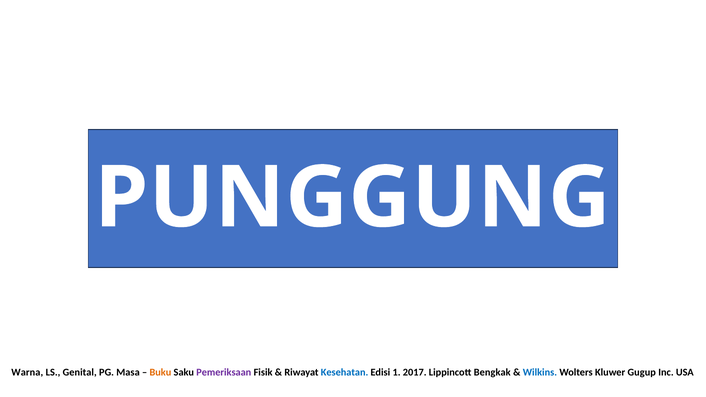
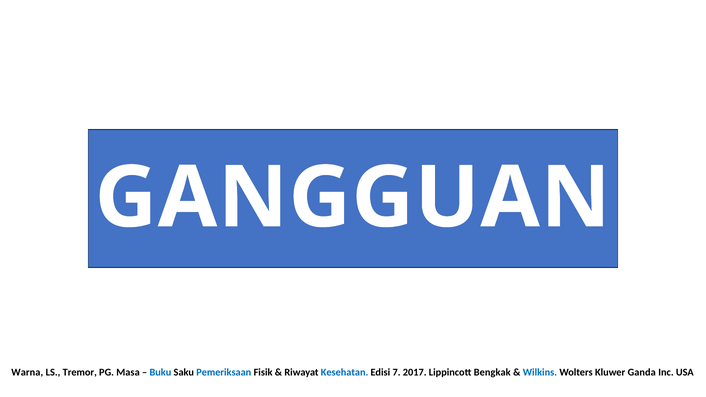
PUNGGUNG: PUNGGUNG -> GANGGUAN
Genital: Genital -> Tremor
Buku colour: orange -> blue
Pemeriksaan colour: purple -> blue
1: 1 -> 7
Gugup: Gugup -> Ganda
